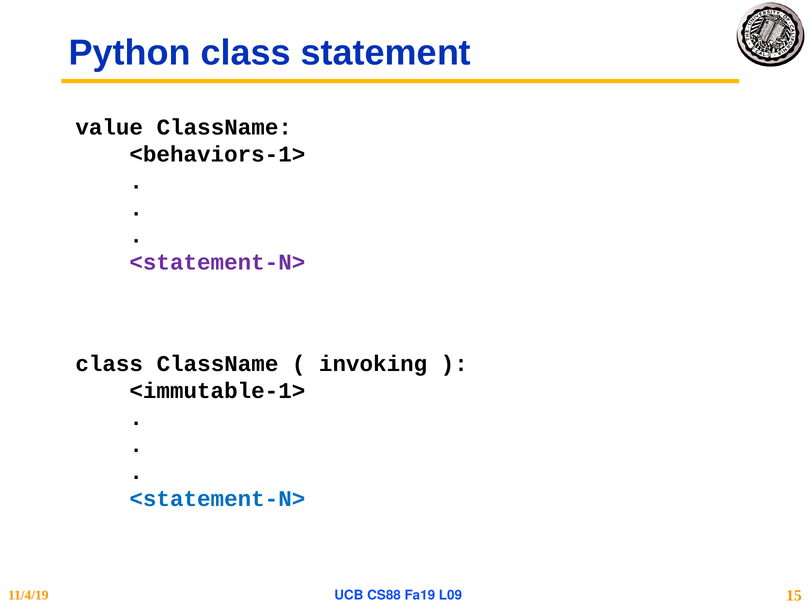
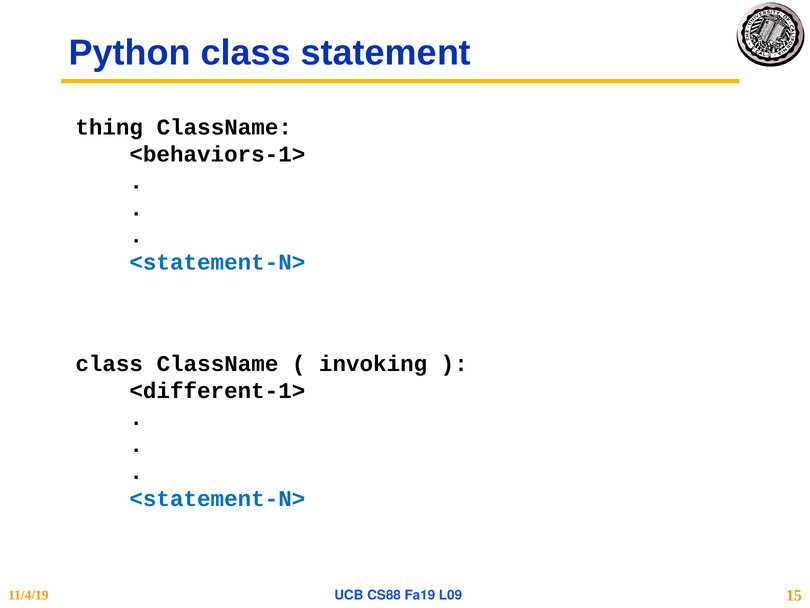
value: value -> thing
<statement-N> at (217, 262) colour: purple -> blue
<immutable-1>: <immutable-1> -> <different-1>
